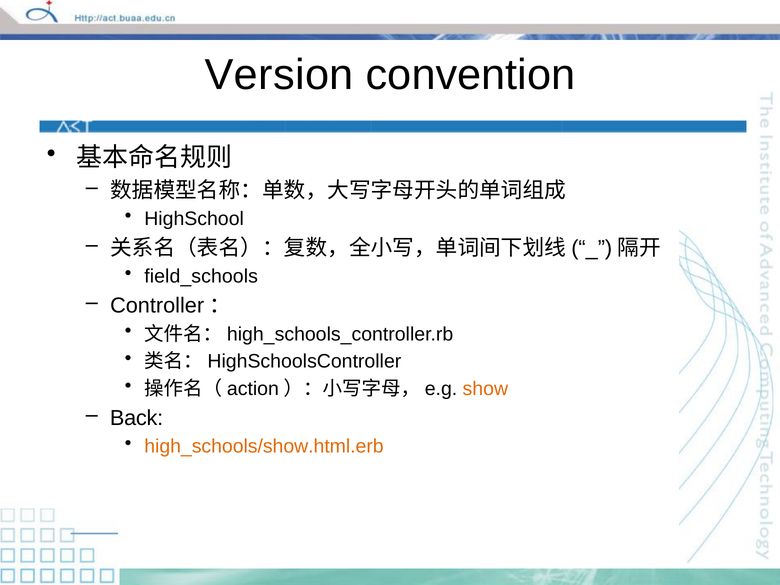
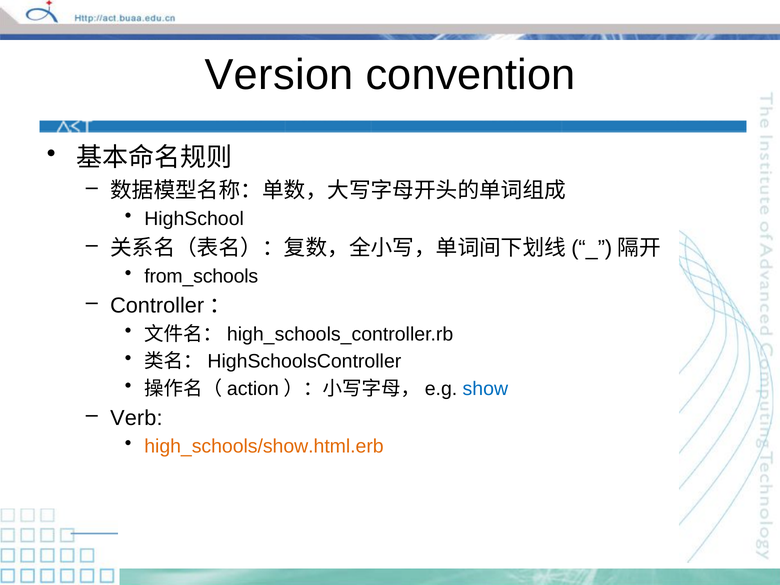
field_schools: field_schools -> from_schools
show colour: orange -> blue
Back: Back -> Verb
